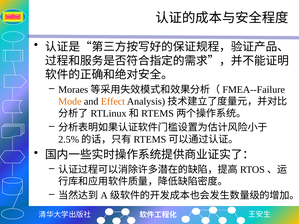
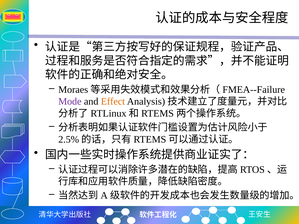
Mode colour: orange -> purple
